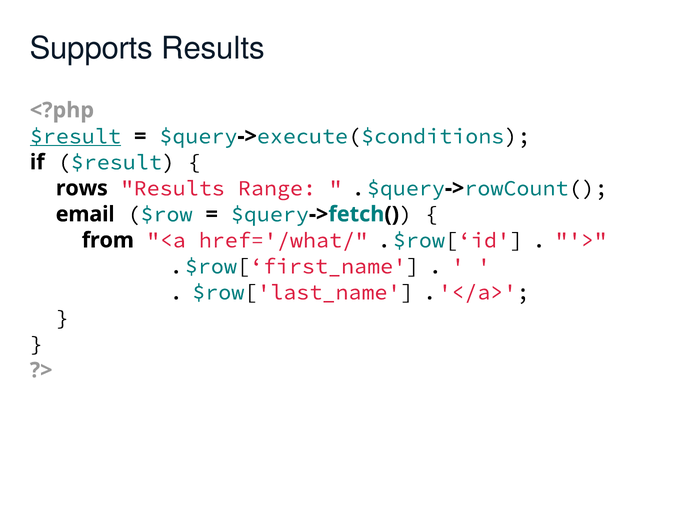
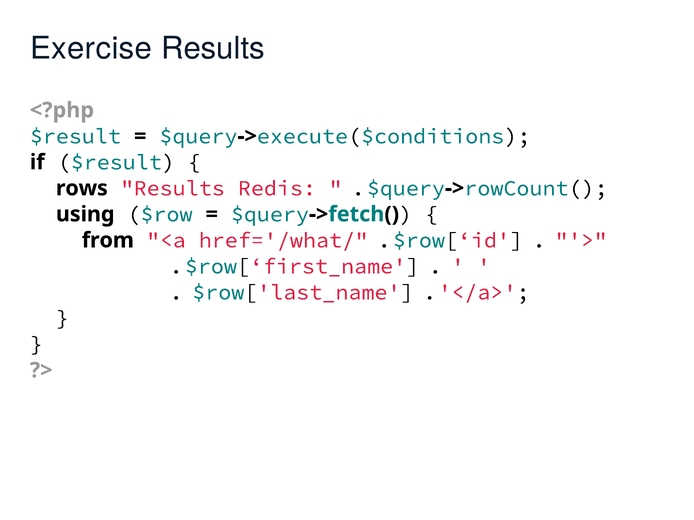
Supports: Supports -> Exercise
$result at (75, 136) underline: present -> none
Range: Range -> Redis
email: email -> using
